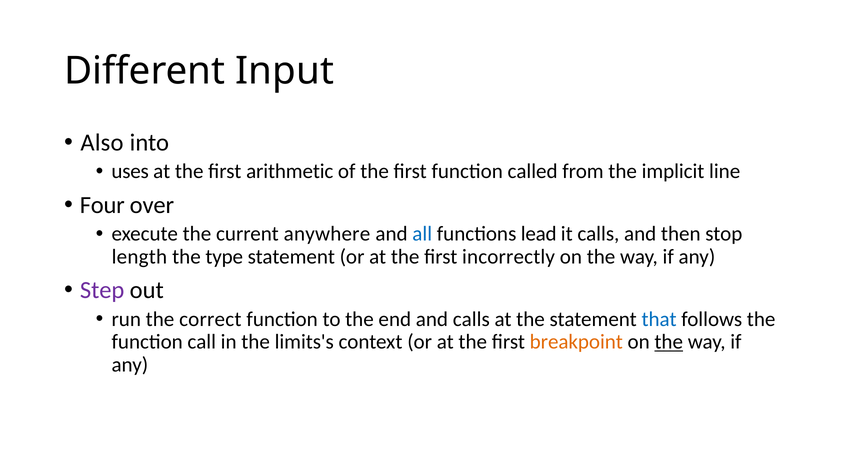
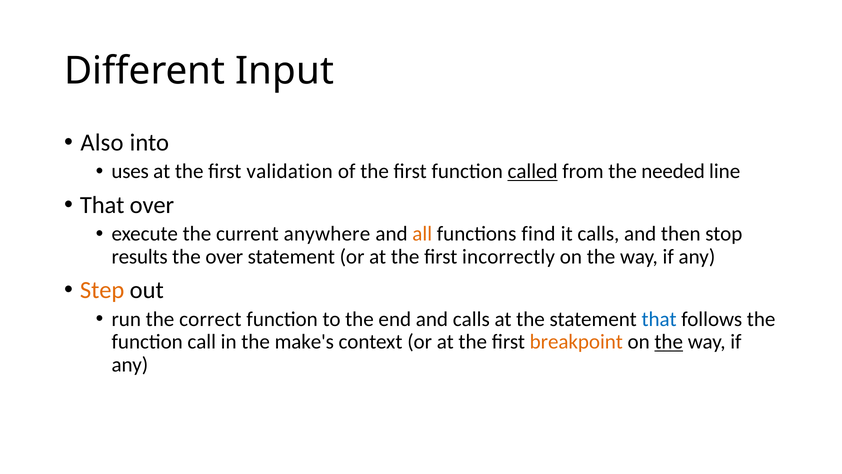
arithmetic: arithmetic -> validation
called underline: none -> present
implicit: implicit -> needed
Four at (102, 205): Four -> That
all colour: blue -> orange
lead: lead -> find
length: length -> results
the type: type -> over
Step colour: purple -> orange
limits's: limits's -> make's
